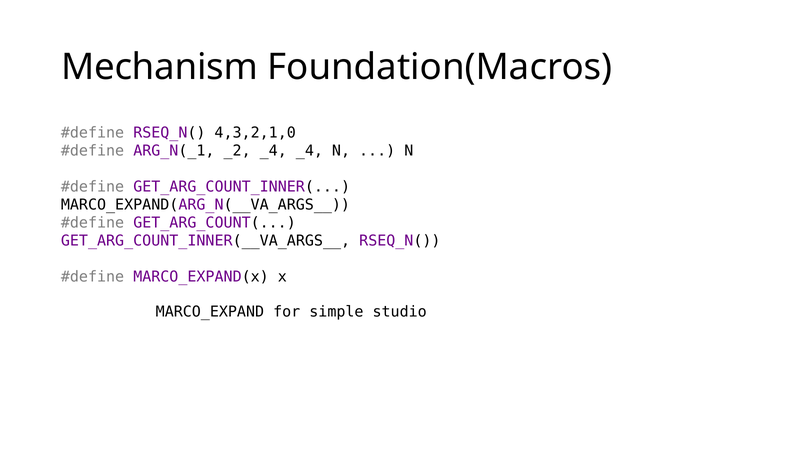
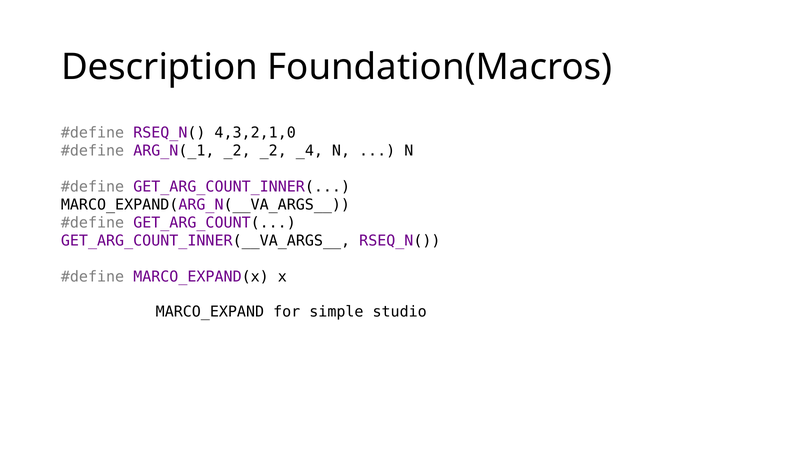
Mechanism: Mechanism -> Description
_2 _4: _4 -> _2
